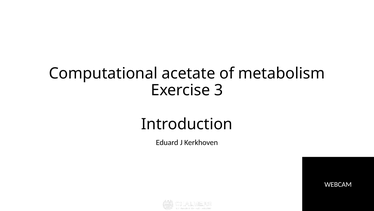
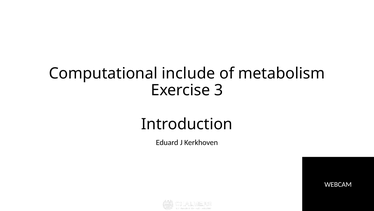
acetate: acetate -> include
